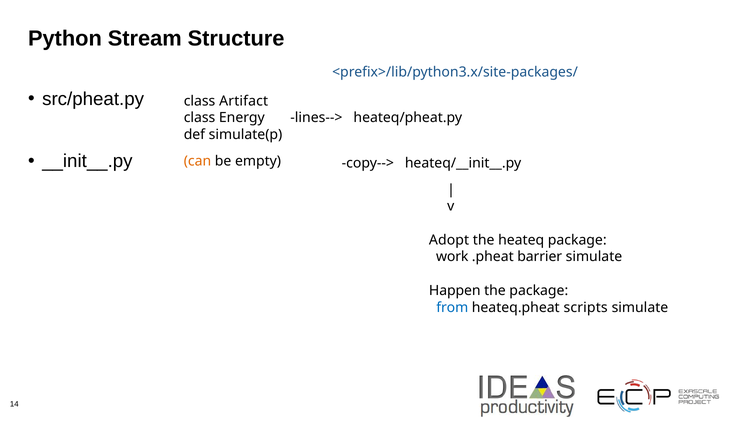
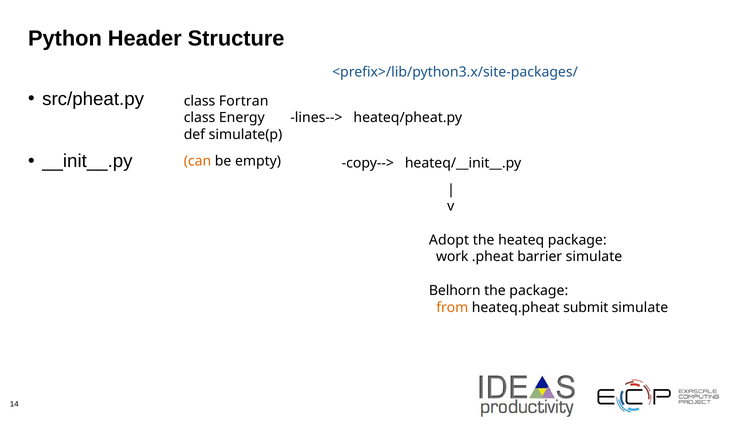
Stream: Stream -> Header
Artifact: Artifact -> Fortran
Happen: Happen -> Belhorn
from colour: blue -> orange
scripts: scripts -> submit
